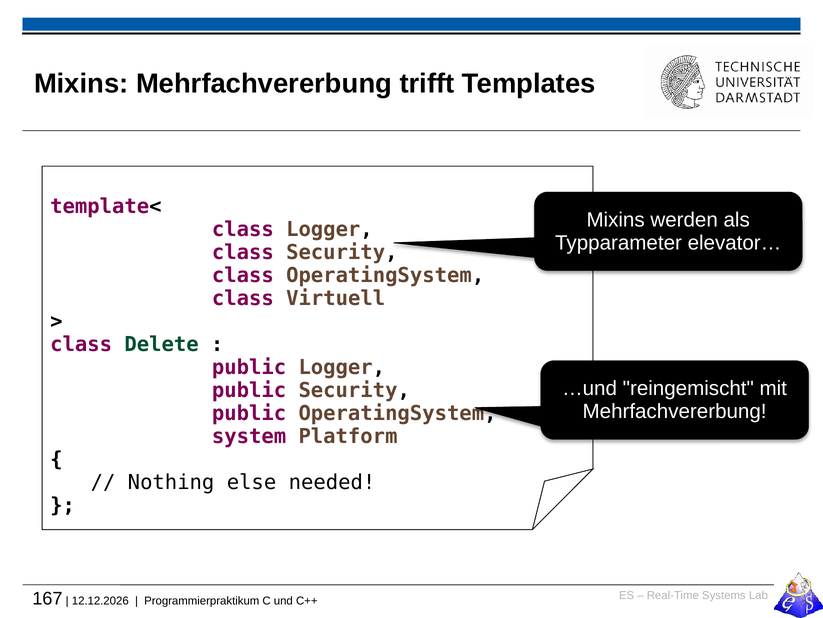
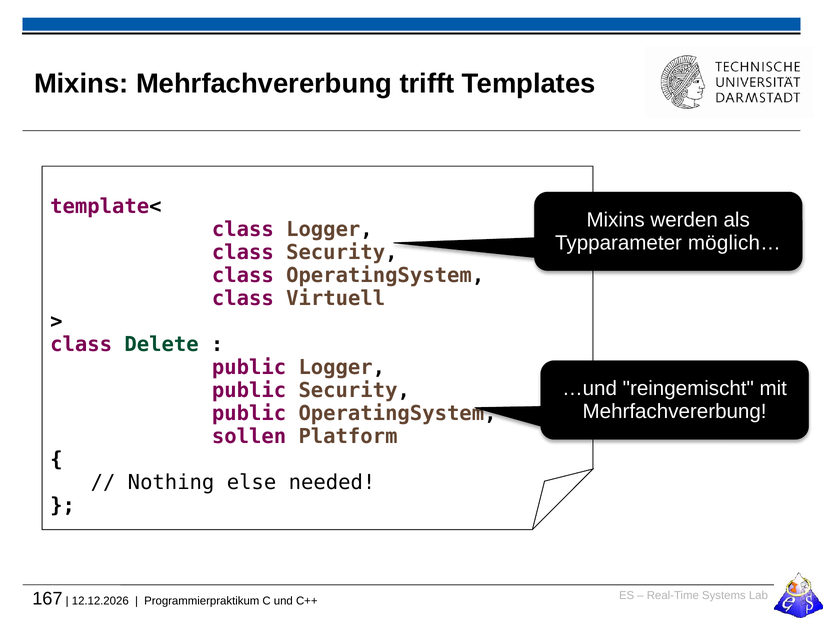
elevator…: elevator… -> möglich…
system: system -> sollen
